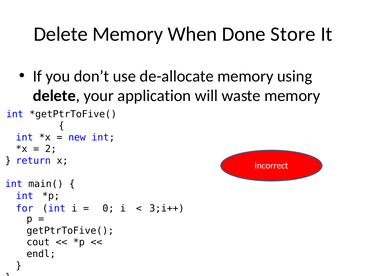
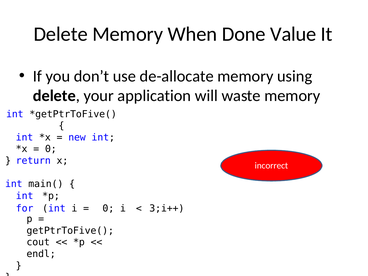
Store: Store -> Value
2 at (51, 149): 2 -> 0
